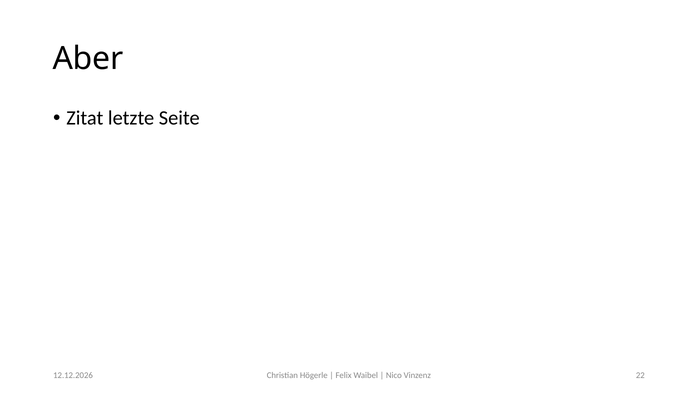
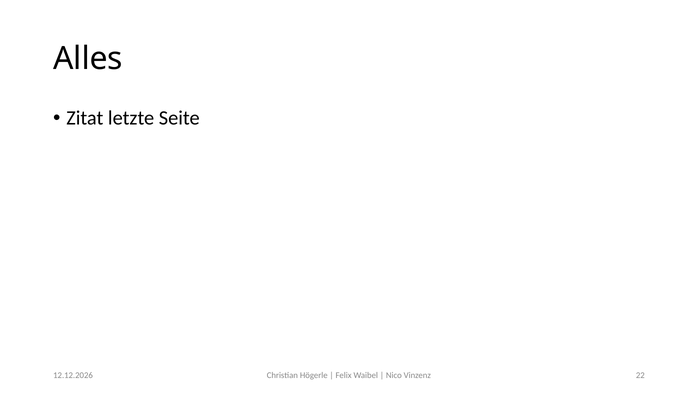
Aber: Aber -> Alles
